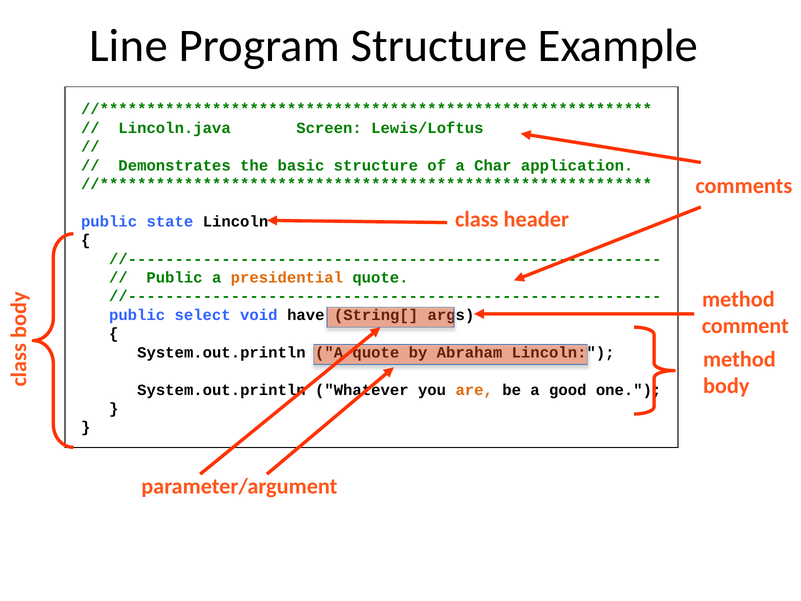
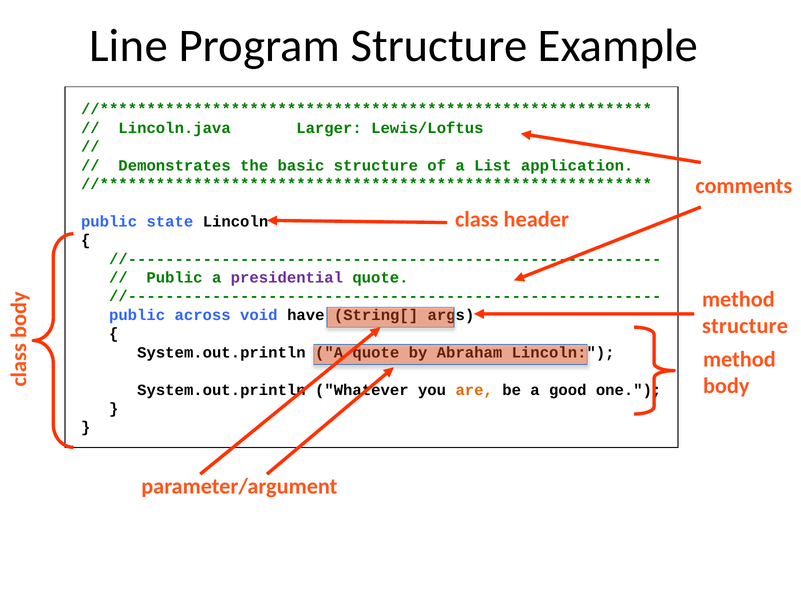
Screen: Screen -> Larger
Char: Char -> List
presidential colour: orange -> purple
select: select -> across
comment at (745, 326): comment -> structure
